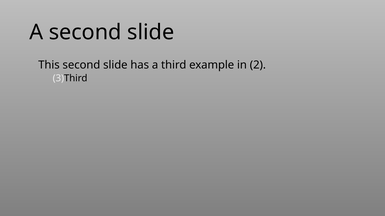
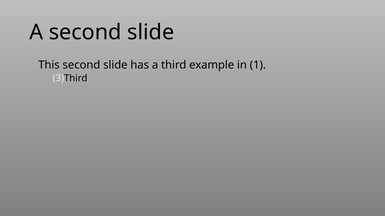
2: 2 -> 1
